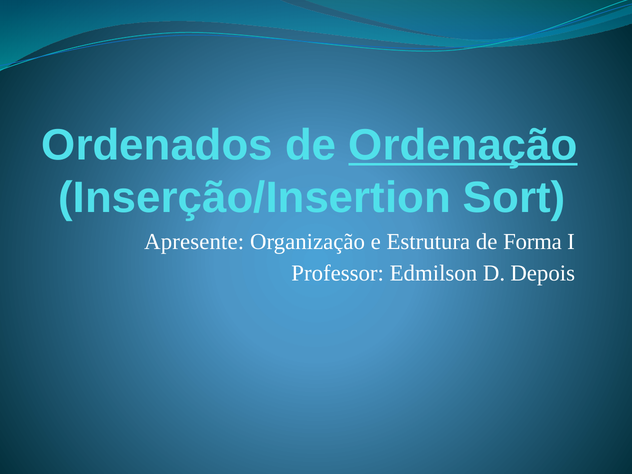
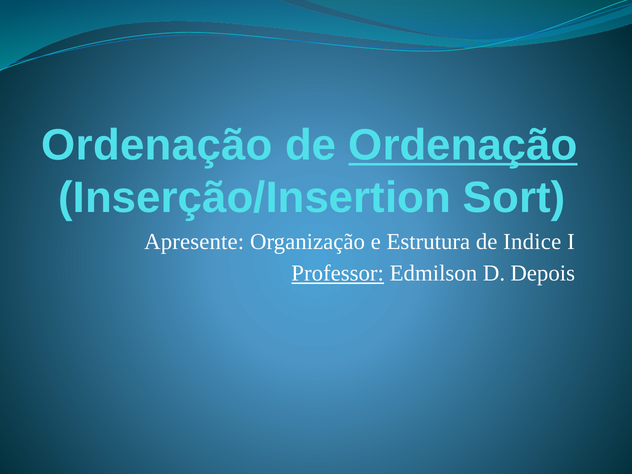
Ordenados at (157, 145): Ordenados -> Ordenação
Forma: Forma -> Indice
Professor underline: none -> present
